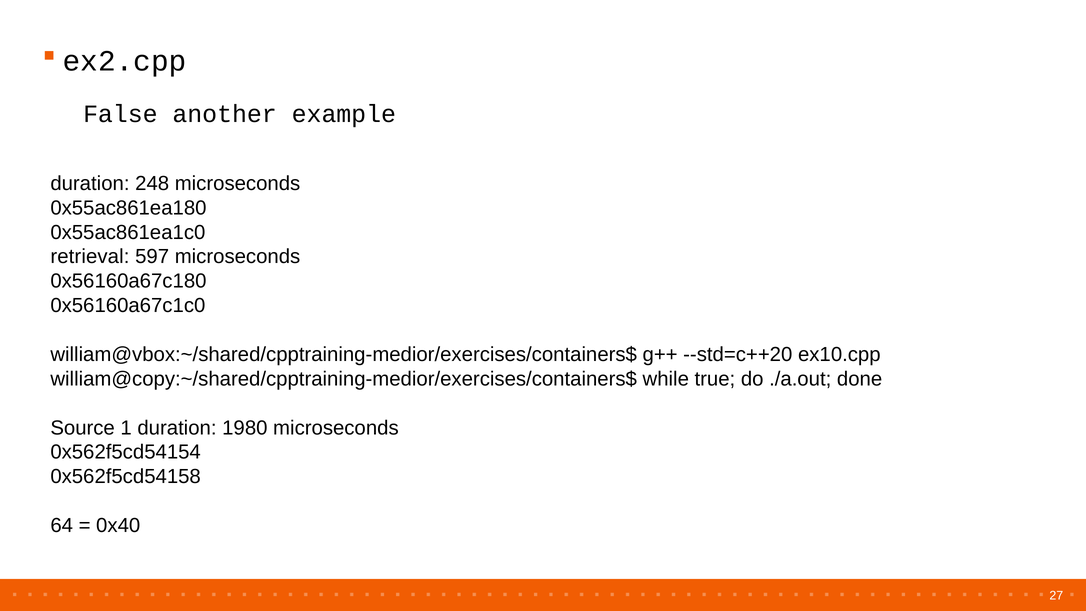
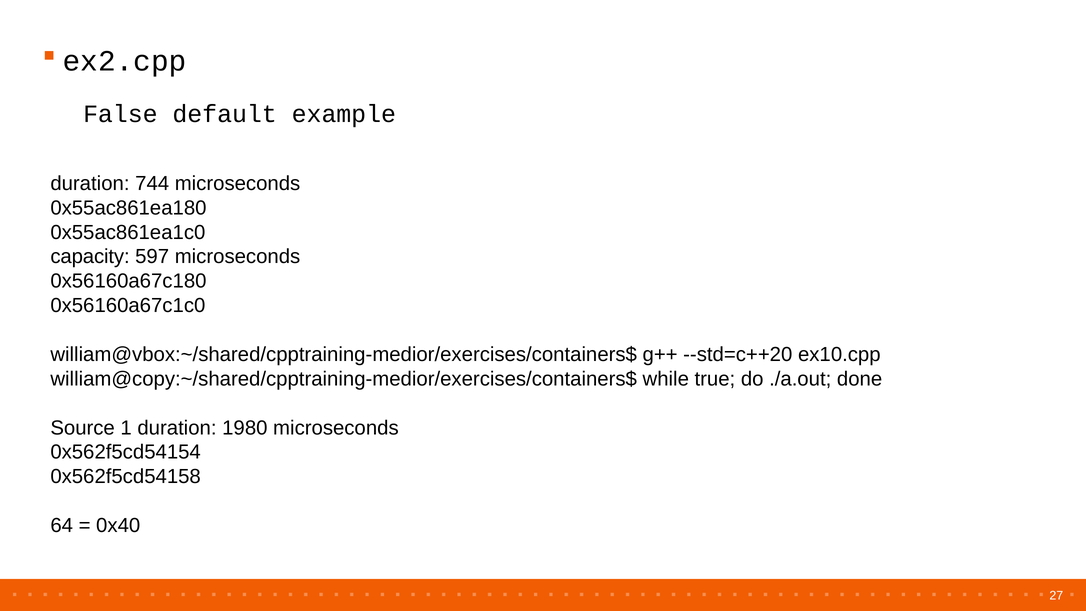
another: another -> default
248: 248 -> 744
retrieval: retrieval -> capacity
